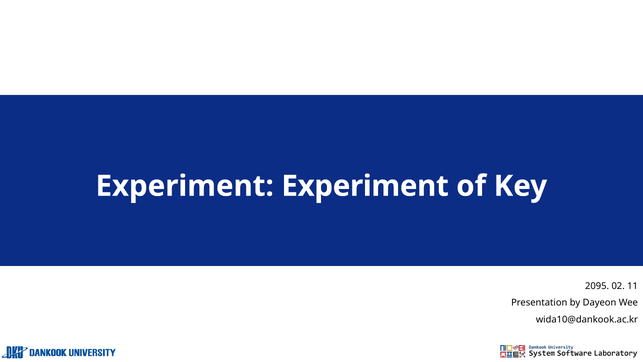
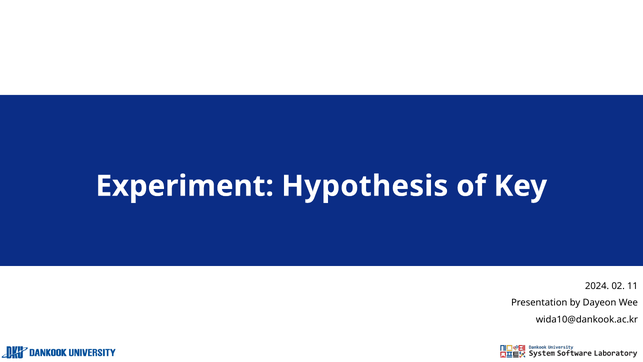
Experiment Experiment: Experiment -> Hypothesis
2095: 2095 -> 2024
